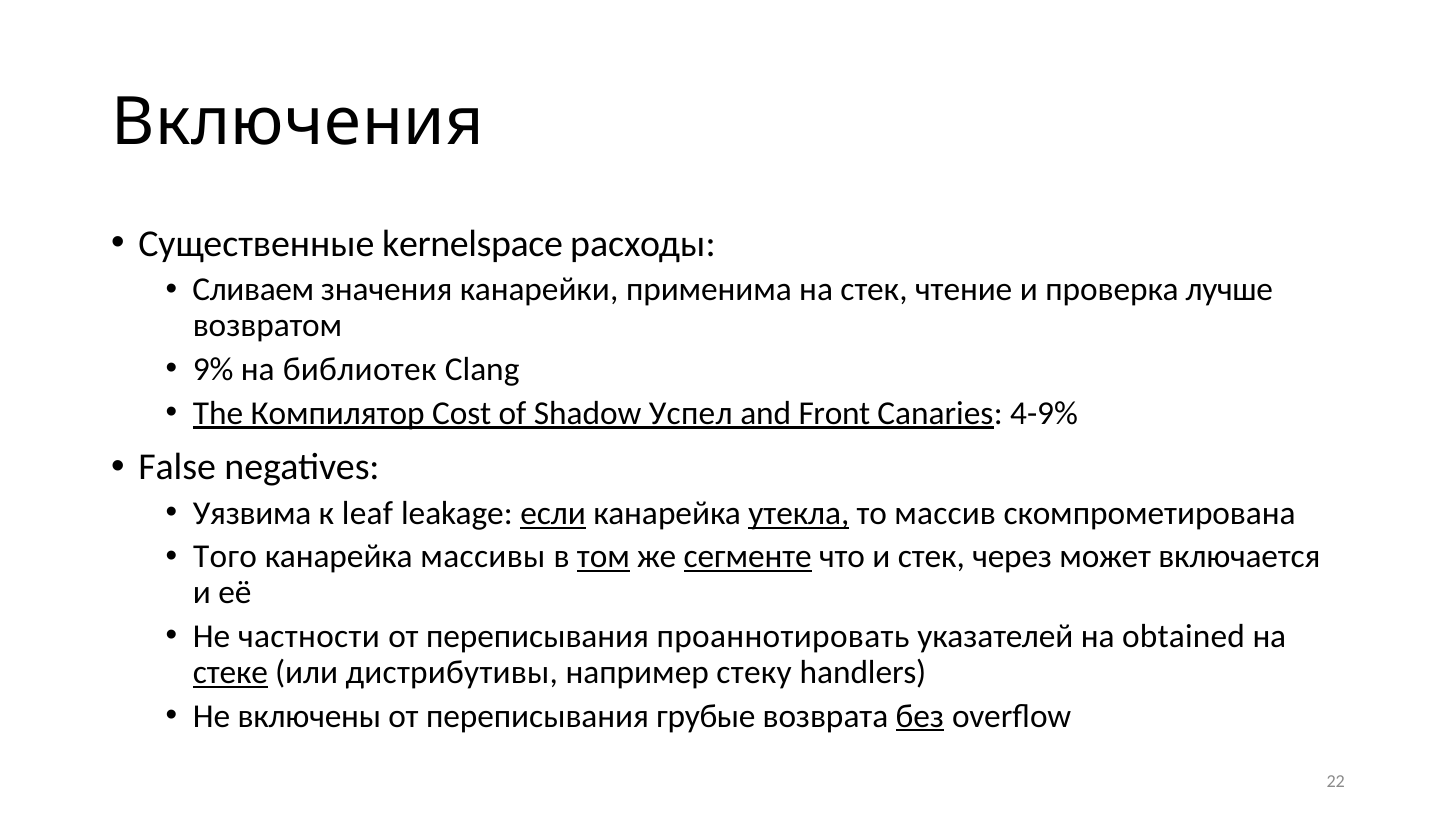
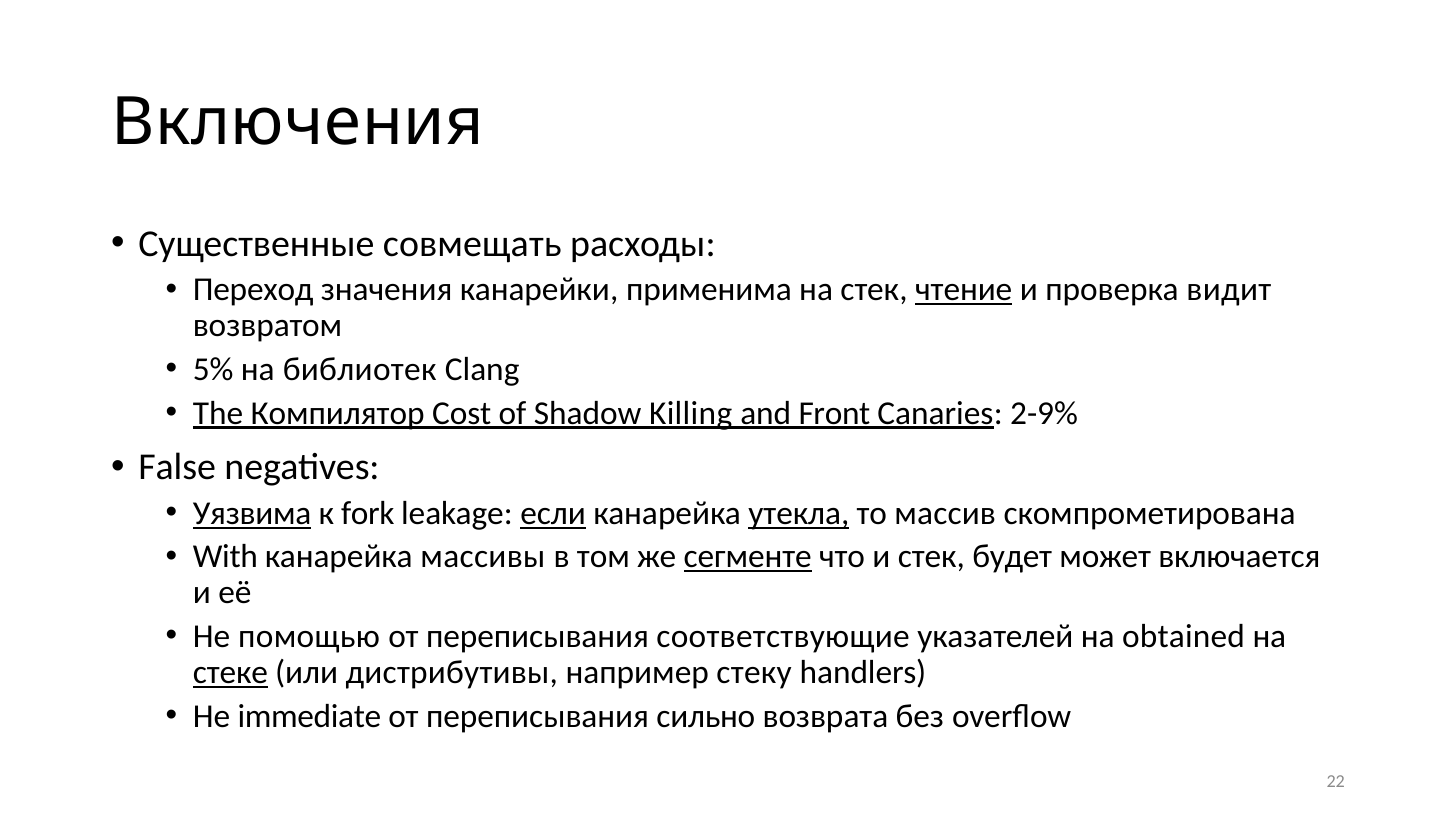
kernelspace: kernelspace -> совмещать
Сливаем: Сливаем -> Переход
чтение underline: none -> present
лучше: лучше -> видит
9%: 9% -> 5%
Успел: Успел -> Killing
4-9%: 4-9% -> 2-9%
Уязвима underline: none -> present
leaf: leaf -> fork
Того: Того -> With
том underline: present -> none
через: через -> будет
частности: частности -> помощью
проаннотировать: проаннотировать -> соответствующие
включены: включены -> immediate
грубые: грубые -> сильно
без underline: present -> none
